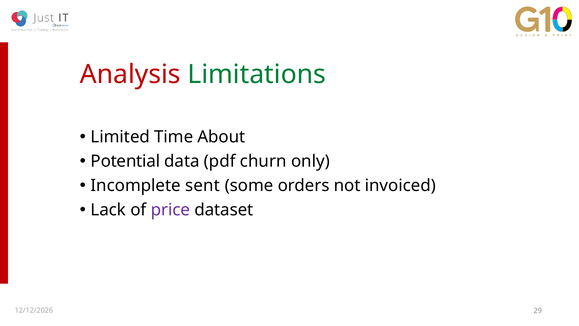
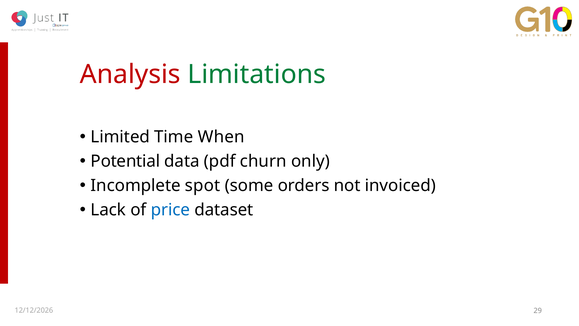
About: About -> When
sent: sent -> spot
price colour: purple -> blue
